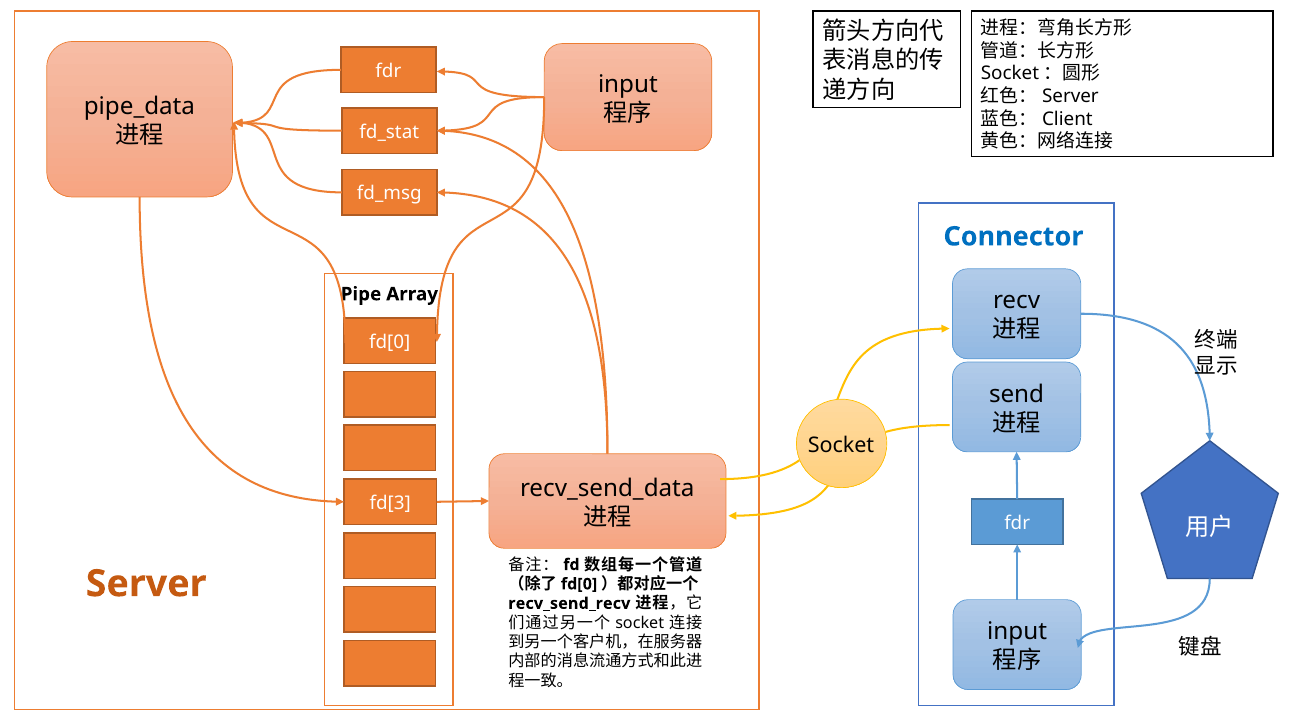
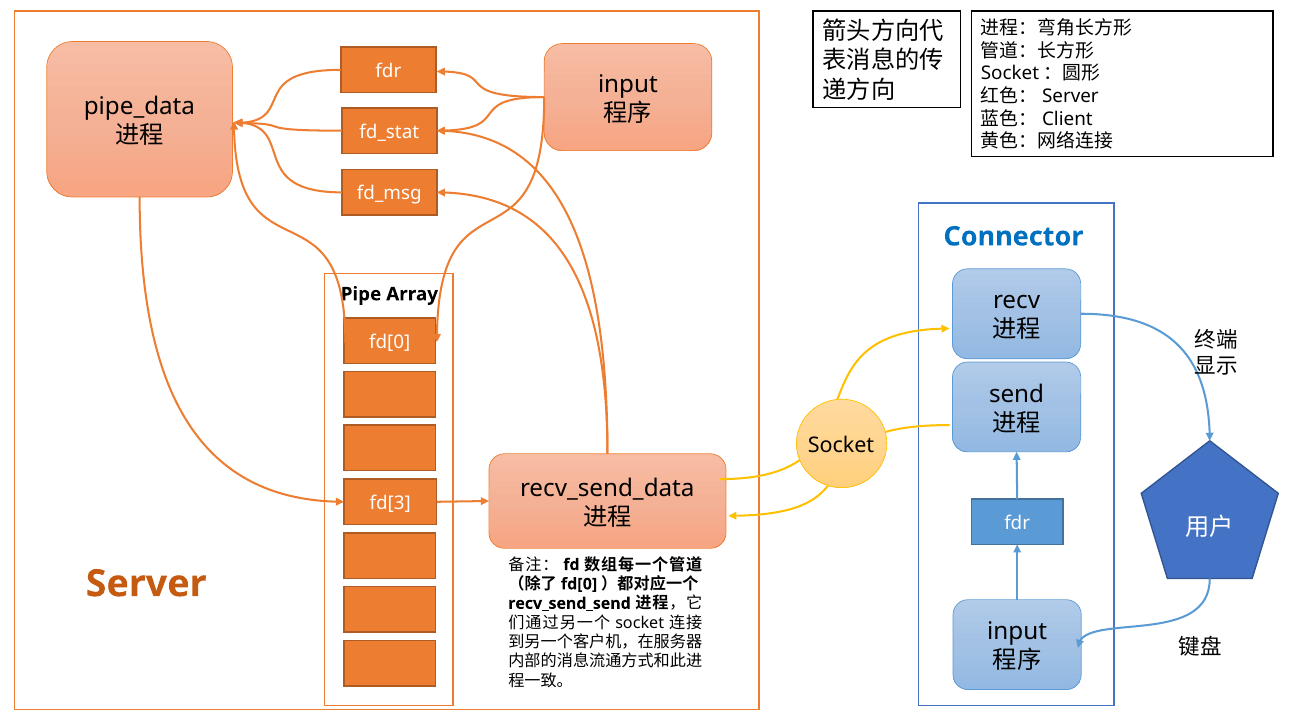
recv_send_recv: recv_send_recv -> recv_send_send
